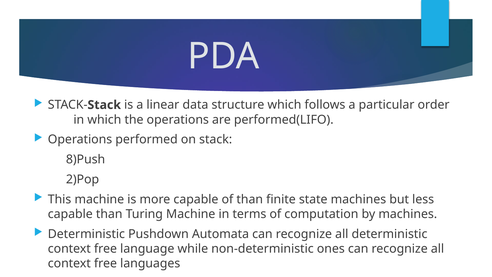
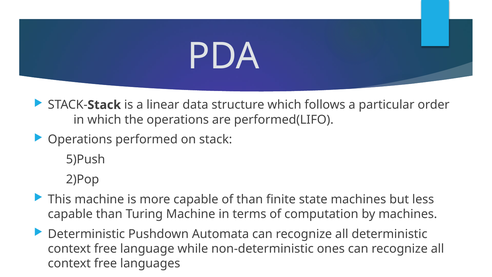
8)Push: 8)Push -> 5)Push
